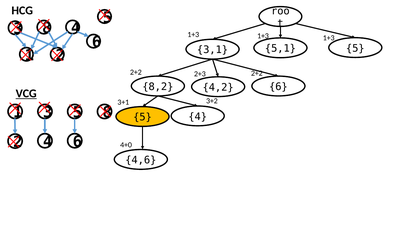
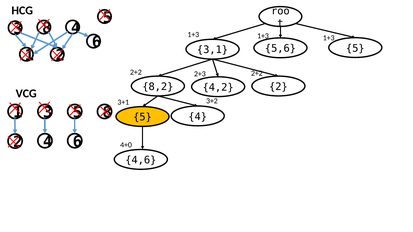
5,1: 5,1 -> 5,6
4,2 6: 6 -> 2
VCG underline: present -> none
